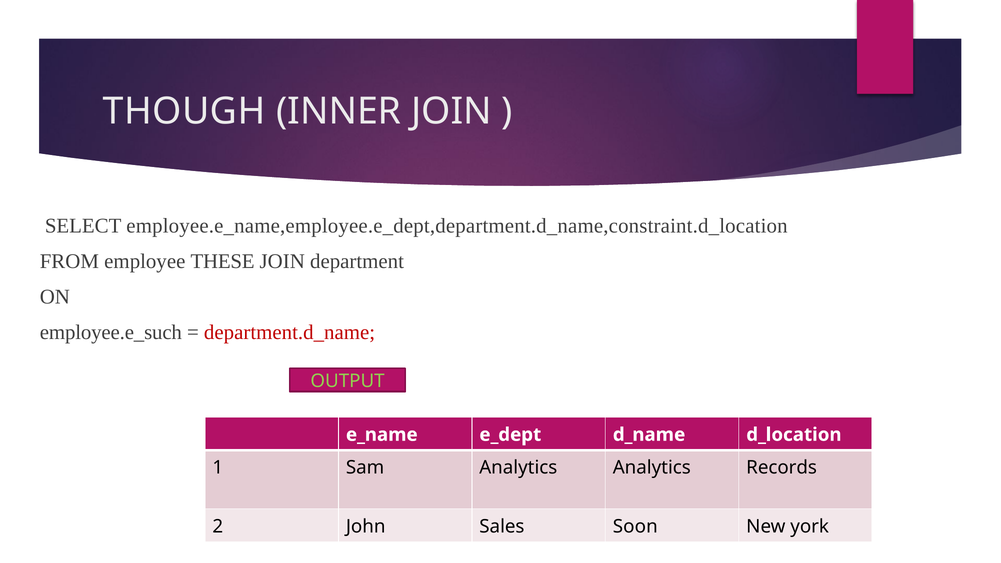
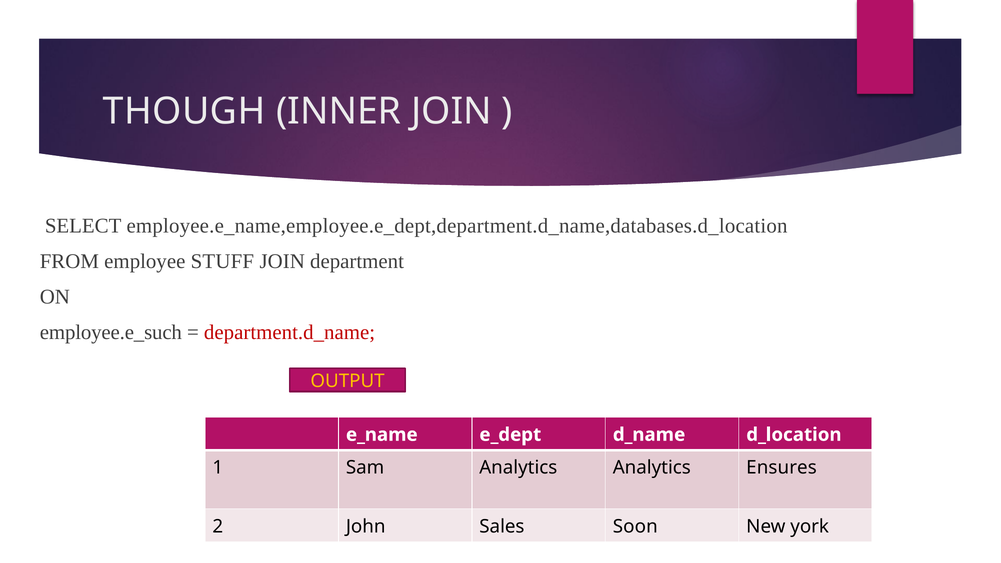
employee.e_name,employee.e_dept,department.d_name,constraint.d_location: employee.e_name,employee.e_dept,department.d_name,constraint.d_location -> employee.e_name,employee.e_dept,department.d_name,databases.d_location
THESE: THESE -> STUFF
OUTPUT colour: light green -> yellow
Records: Records -> Ensures
